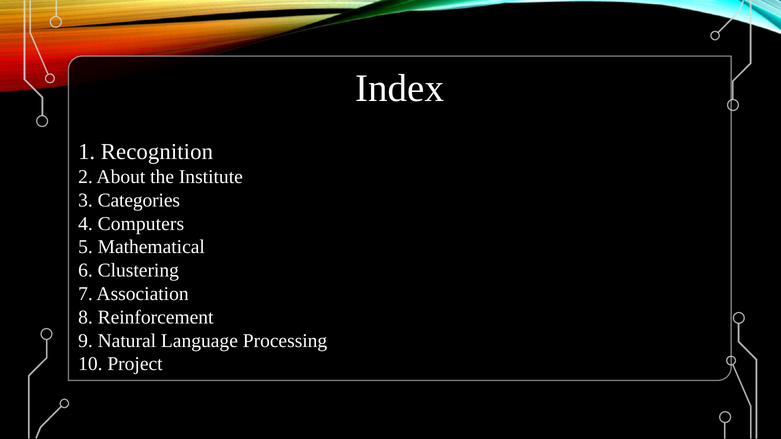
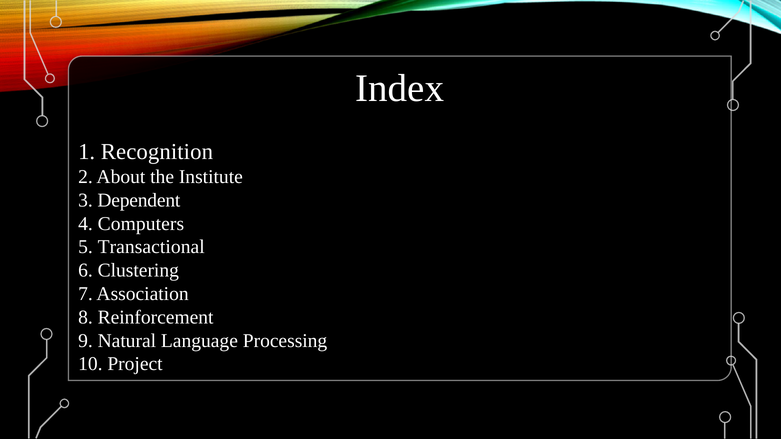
Categories: Categories -> Dependent
Mathematical: Mathematical -> Transactional
